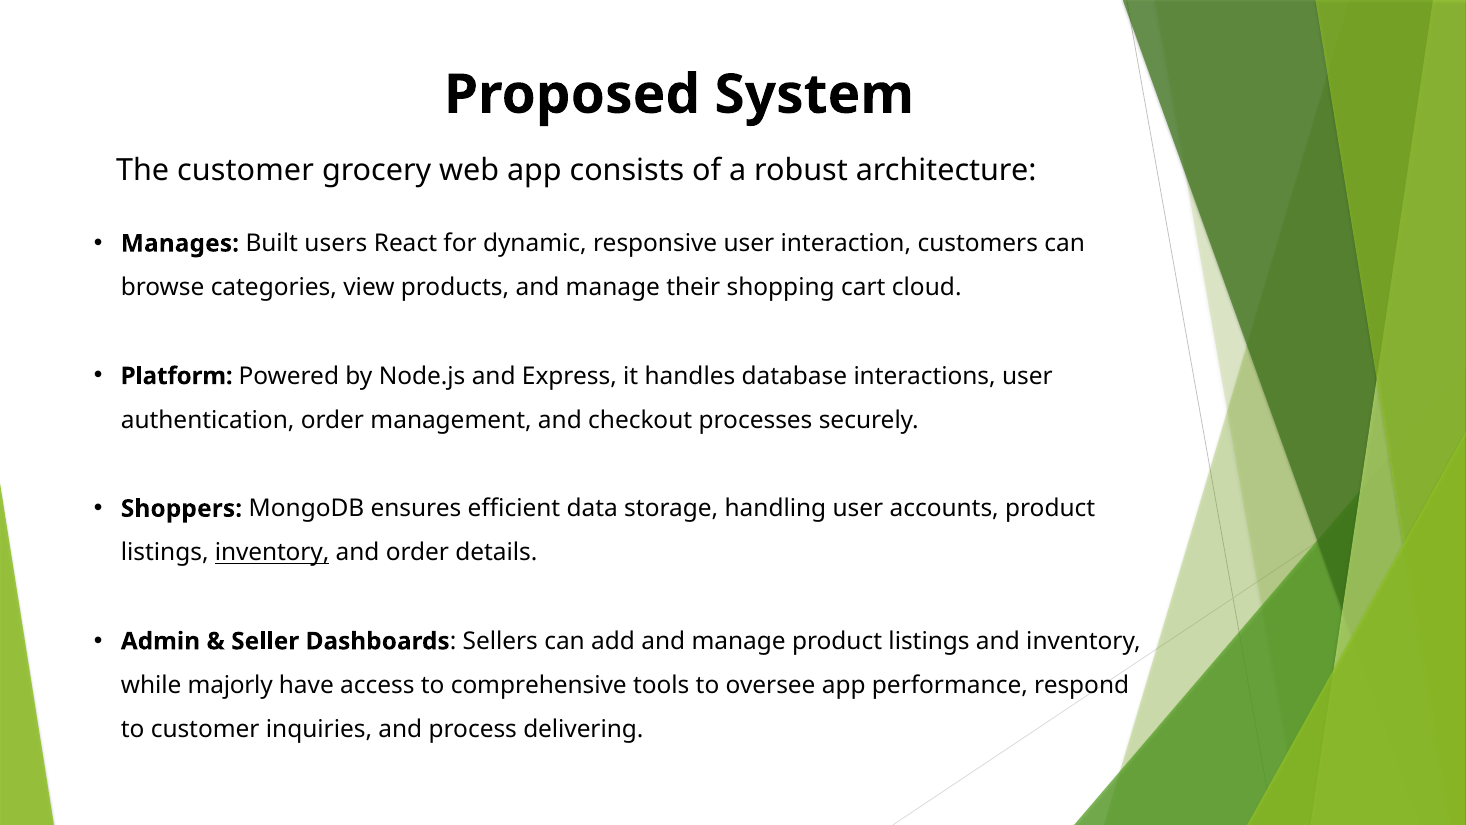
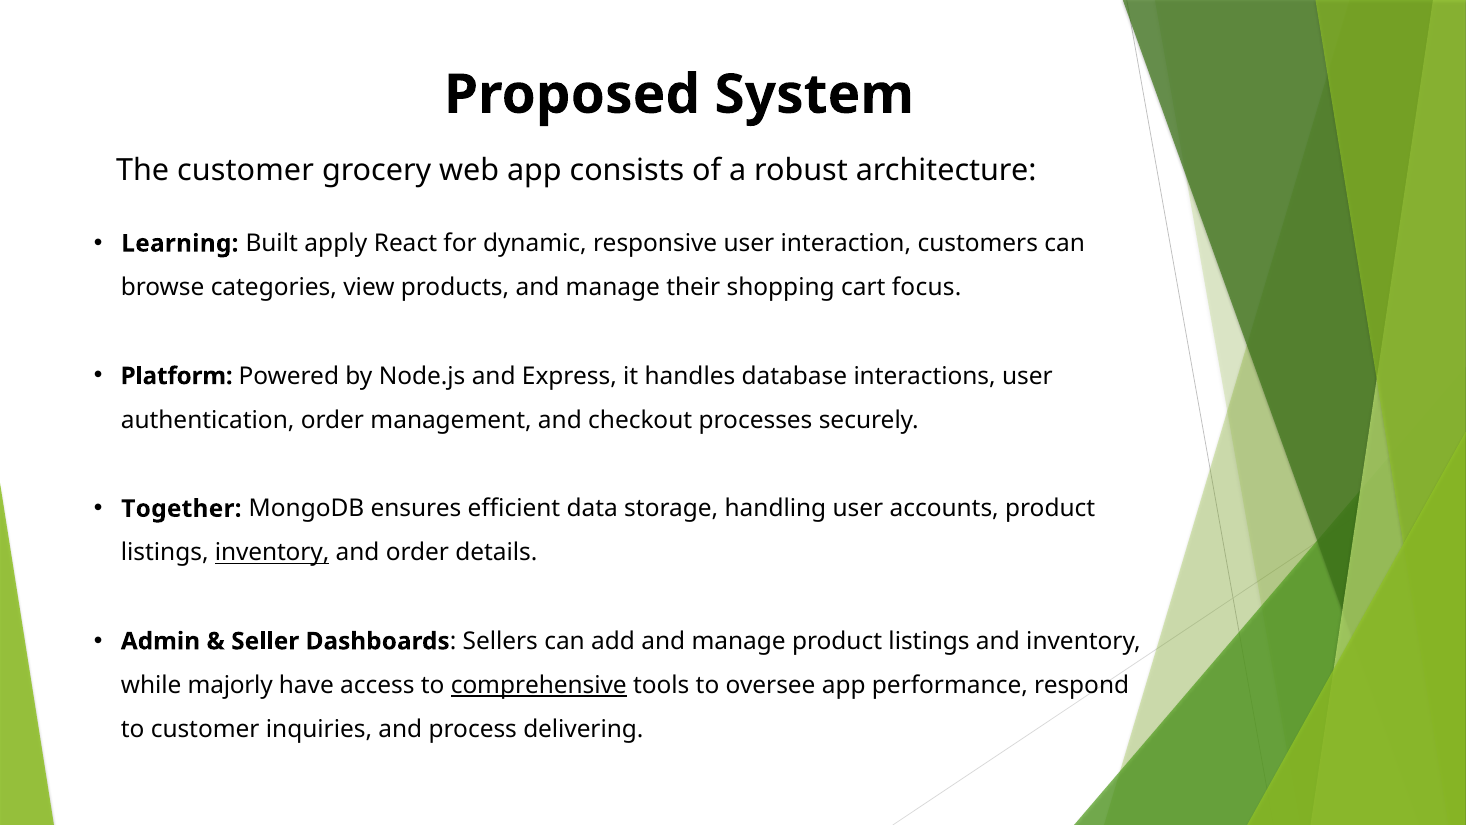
Manages: Manages -> Learning
users: users -> apply
cloud: cloud -> focus
Shoppers: Shoppers -> Together
comprehensive underline: none -> present
